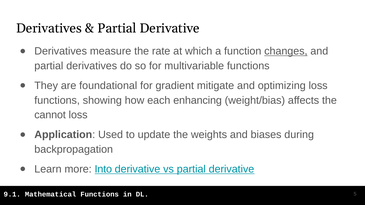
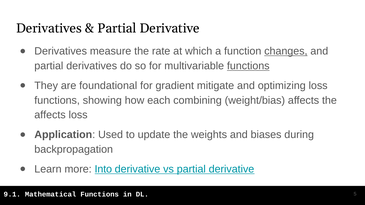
functions at (248, 66) underline: none -> present
enhancing: enhancing -> combining
cannot at (50, 115): cannot -> affects
